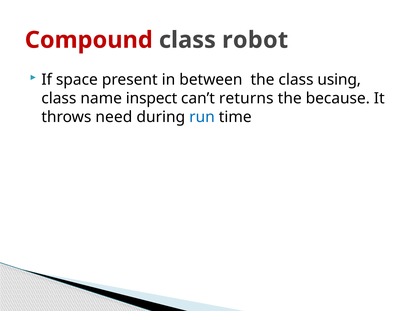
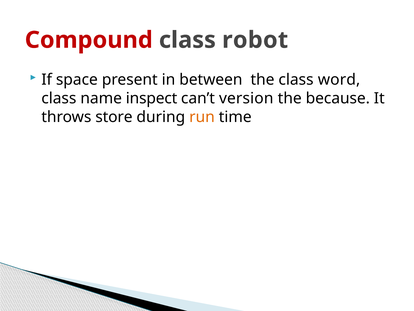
using: using -> word
returns: returns -> version
need: need -> store
run colour: blue -> orange
